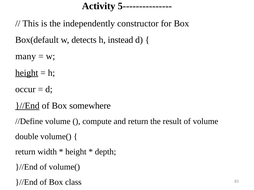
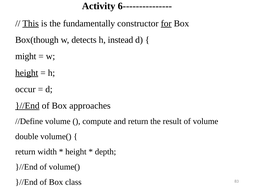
5---------------: 5--------------- -> 6---------------
This underline: none -> present
independently: independently -> fundamentally
for underline: none -> present
Box(default: Box(default -> Box(though
many: many -> might
somewhere: somewhere -> approaches
